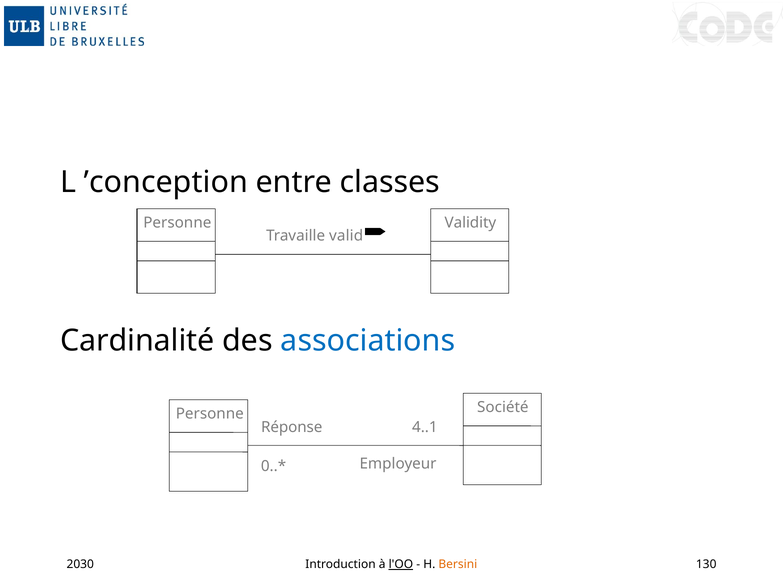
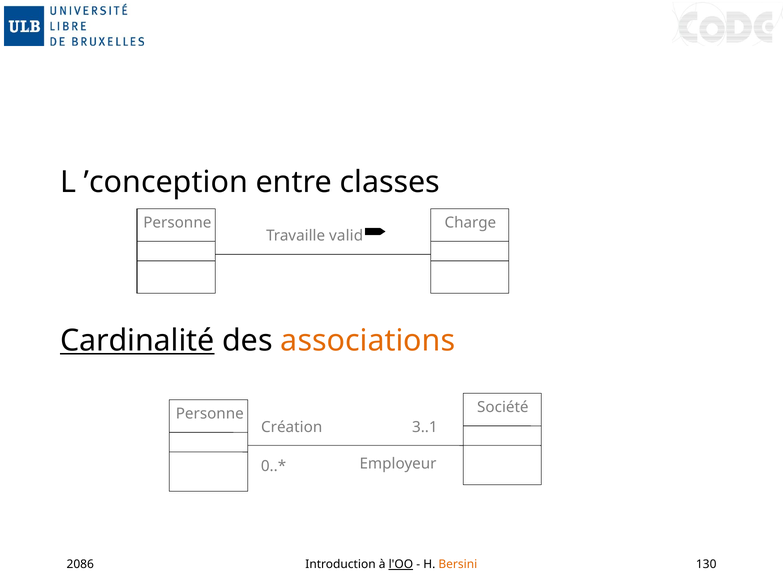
Validity: Validity -> Charge
Cardinalité underline: none -> present
associations colour: blue -> orange
Réponse: Réponse -> Création
4..1: 4..1 -> 3..1
2030: 2030 -> 2086
